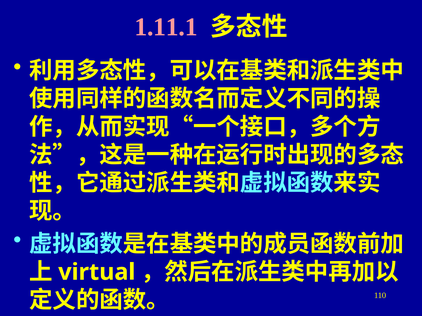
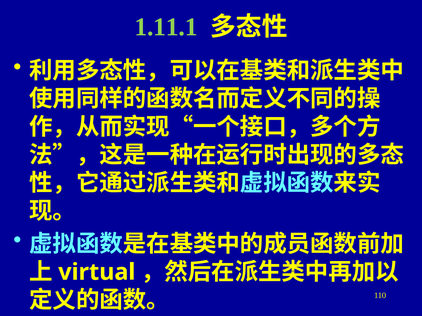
1.11.1 colour: pink -> light green
